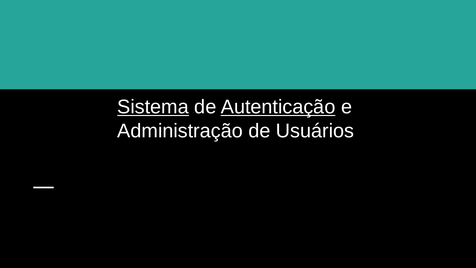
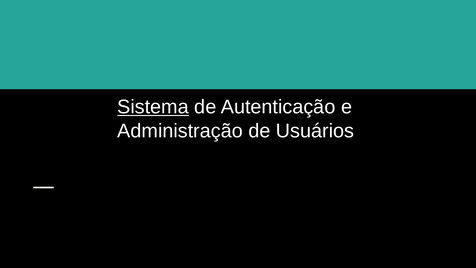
Autenticação underline: present -> none
